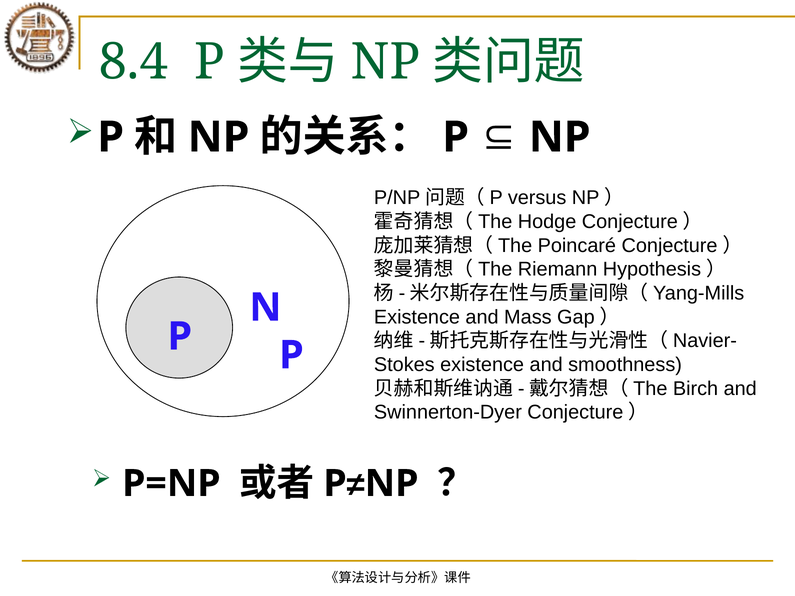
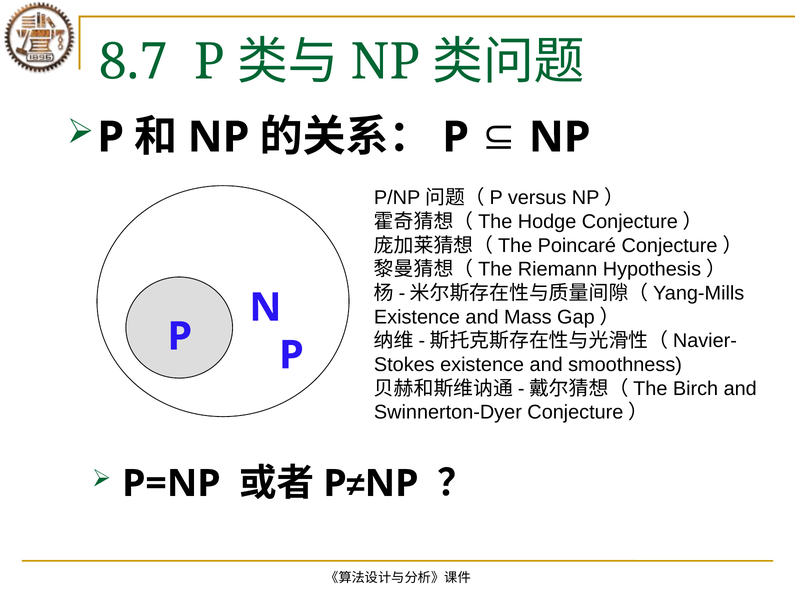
8.4: 8.4 -> 8.7
